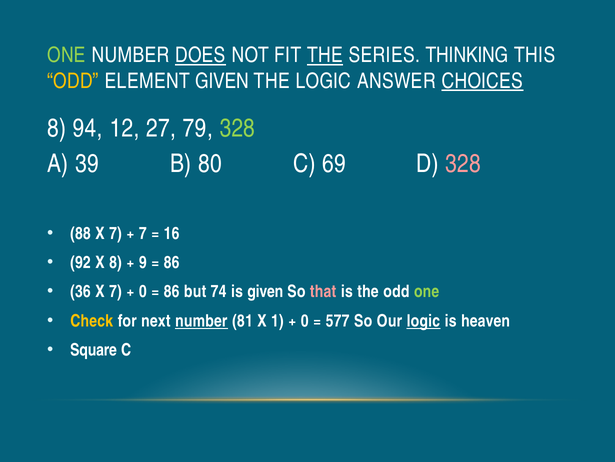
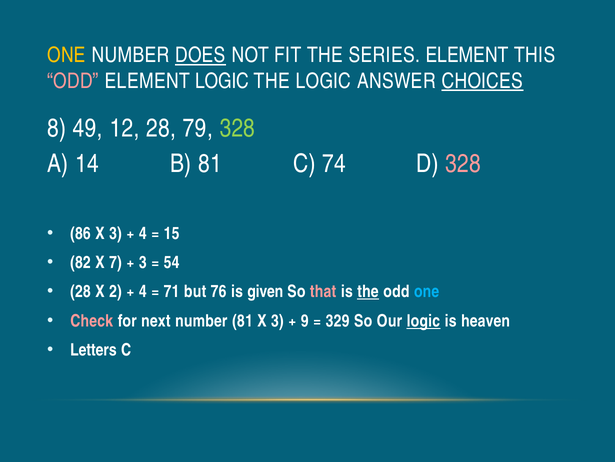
ONE at (66, 55) colour: light green -> yellow
THE at (325, 55) underline: present -> none
SERIES THINKING: THINKING -> ELEMENT
ODD at (73, 81) colour: yellow -> pink
ELEMENT GIVEN: GIVEN -> LOGIC
94: 94 -> 49
12 27: 27 -> 28
39: 39 -> 14
B 80: 80 -> 81
69: 69 -> 74
88: 88 -> 86
7 at (115, 233): 7 -> 3
7 at (143, 233): 7 -> 4
16: 16 -> 15
92: 92 -> 82
X 8: 8 -> 7
9 at (143, 262): 9 -> 3
86 at (172, 262): 86 -> 54
36 at (80, 291): 36 -> 28
7 at (115, 291): 7 -> 2
0 at (143, 291): 0 -> 4
86 at (172, 291): 86 -> 71
74: 74 -> 76
the at (368, 291) underline: none -> present
one at (427, 291) colour: light green -> light blue
Check colour: yellow -> pink
number at (201, 320) underline: present -> none
81 X 1: 1 -> 3
0 at (305, 320): 0 -> 9
577: 577 -> 329
Square: Square -> Letters
